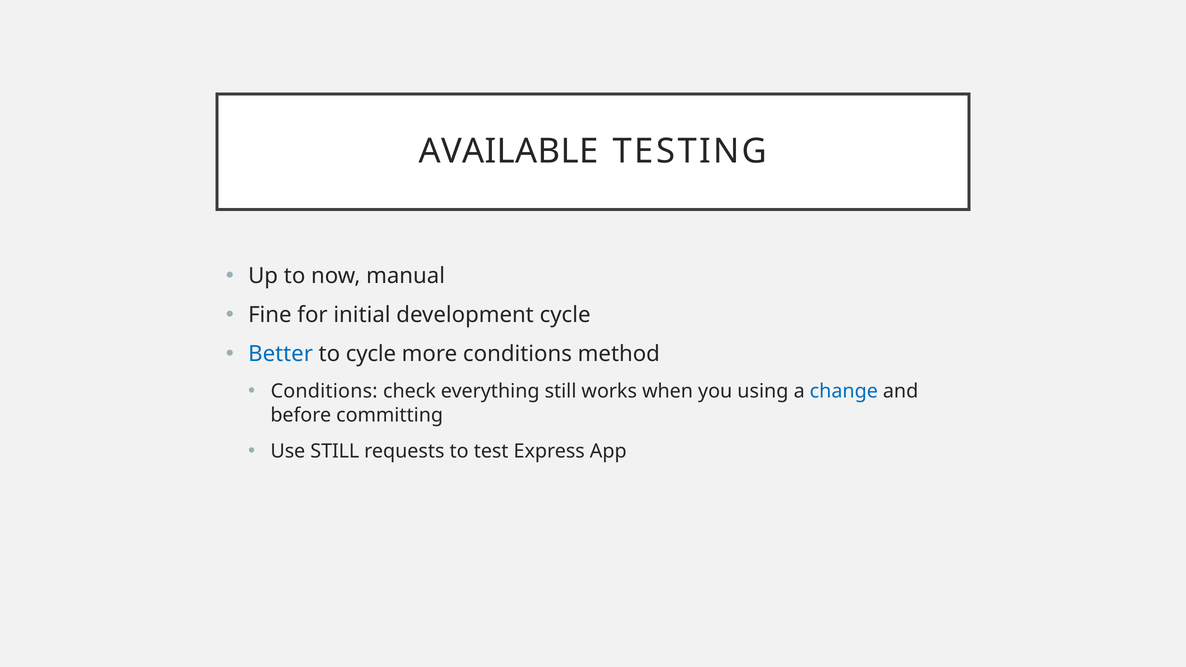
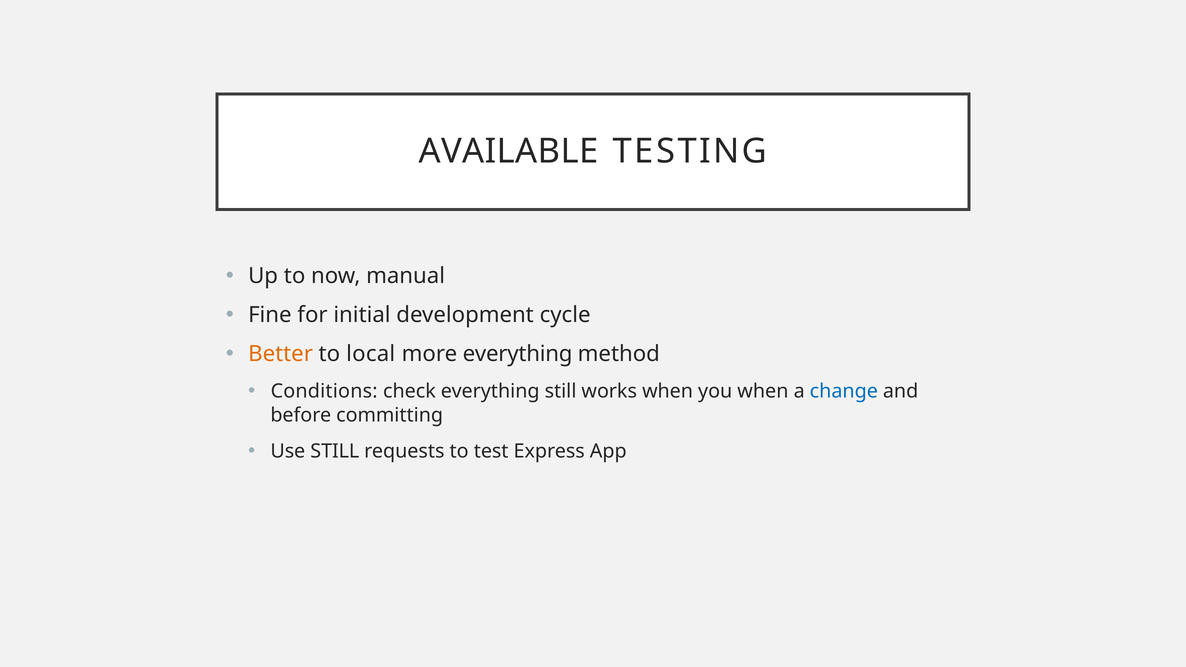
Better colour: blue -> orange
to cycle: cycle -> local
more conditions: conditions -> everything
you using: using -> when
